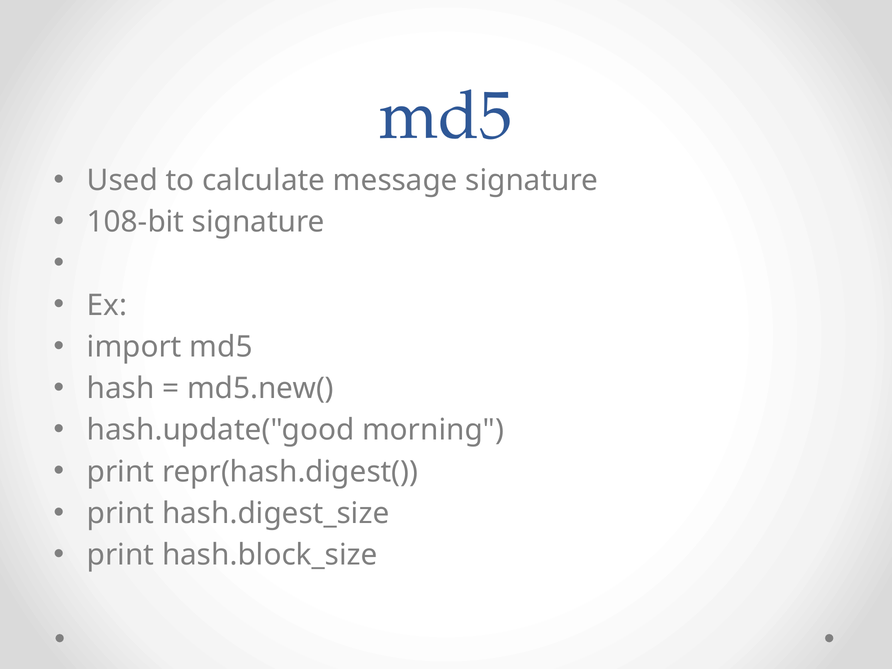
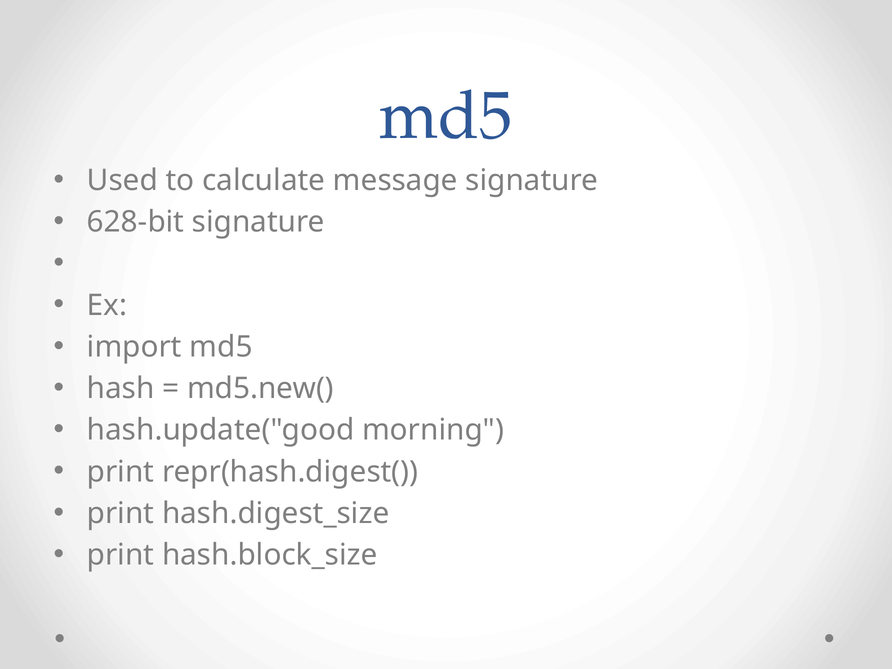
108-bit: 108-bit -> 628-bit
